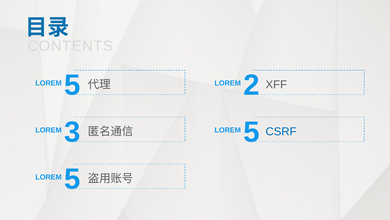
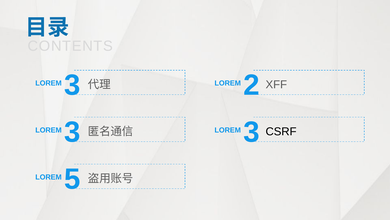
5 at (72, 85): 5 -> 3
5 at (251, 132): 5 -> 3
CSRF colour: blue -> black
